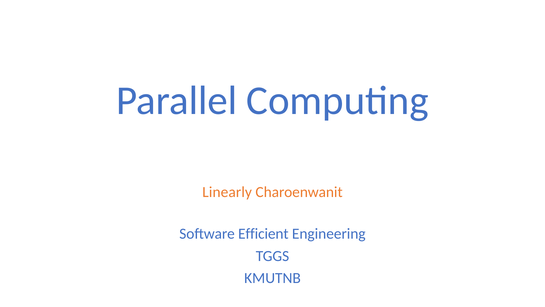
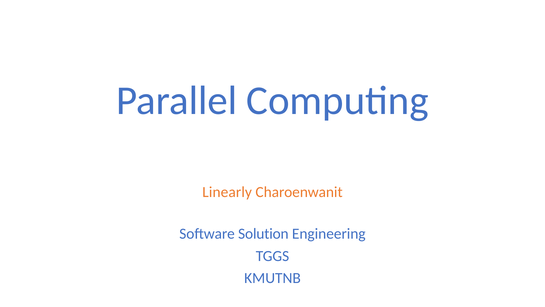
Efficient: Efficient -> Solution
